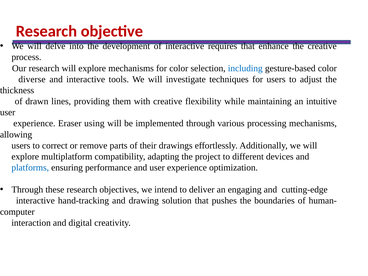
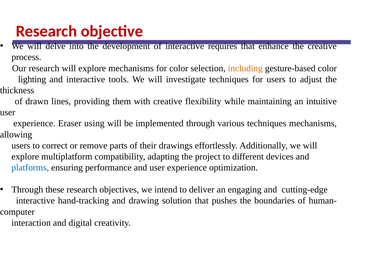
including colour: blue -> orange
diverse: diverse -> lighting
various processing: processing -> techniques
